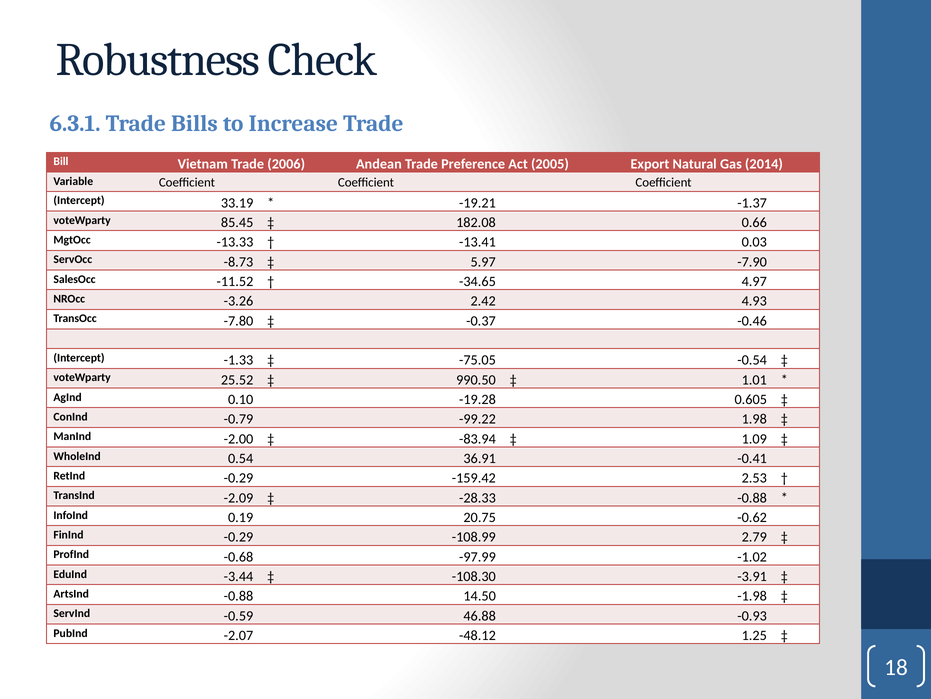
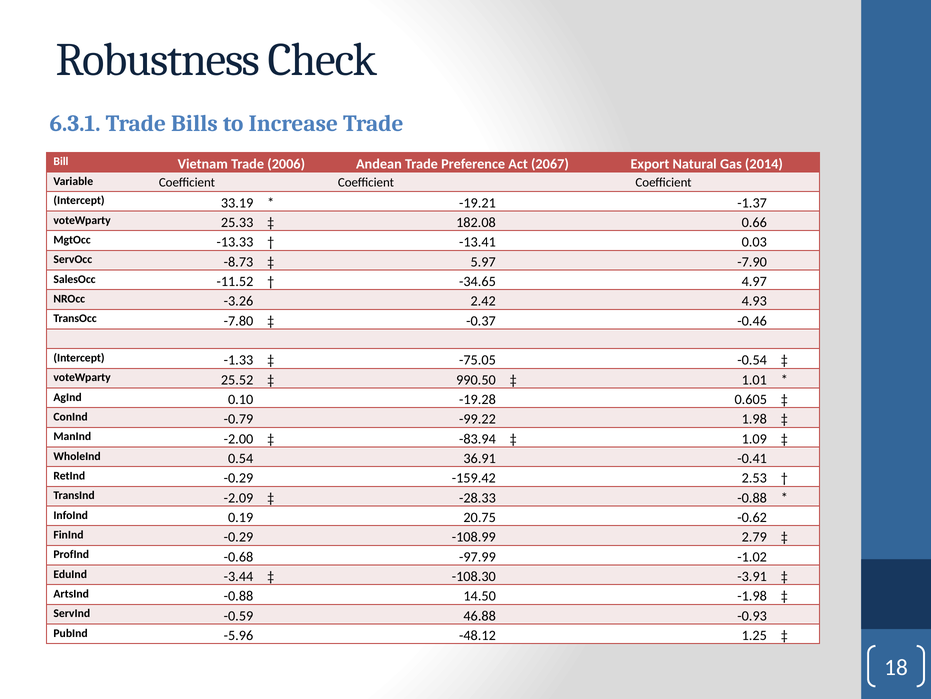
2005: 2005 -> 2067
85.45: 85.45 -> 25.33
-2.07: -2.07 -> -5.96
